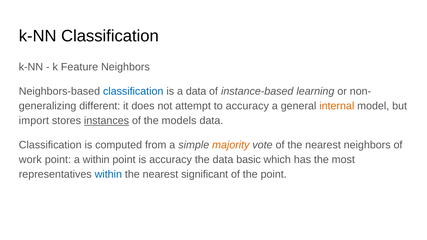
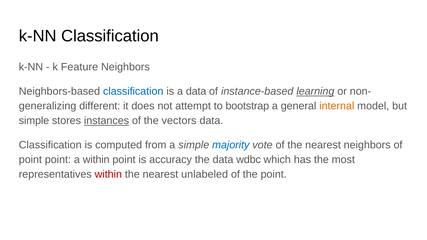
learning underline: none -> present
to accuracy: accuracy -> bootstrap
import at (34, 121): import -> simple
models: models -> vectors
majority colour: orange -> blue
work at (30, 160): work -> point
basic: basic -> wdbc
within at (108, 174) colour: blue -> red
significant: significant -> unlabeled
